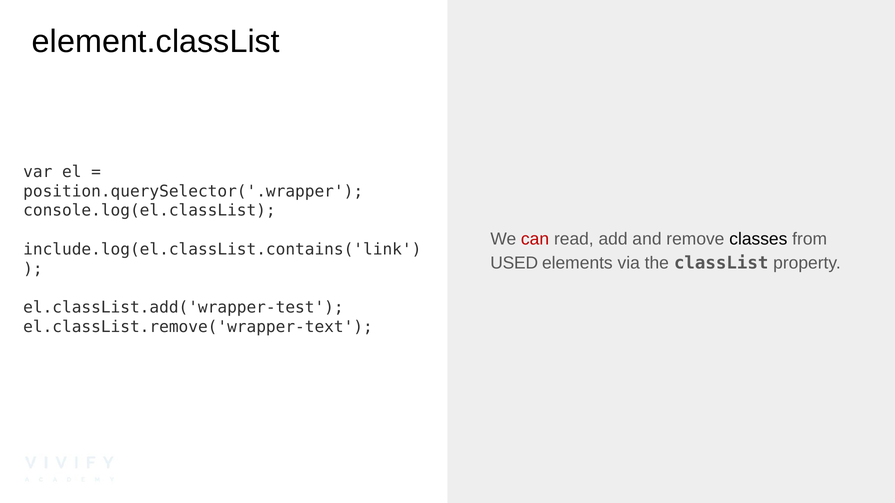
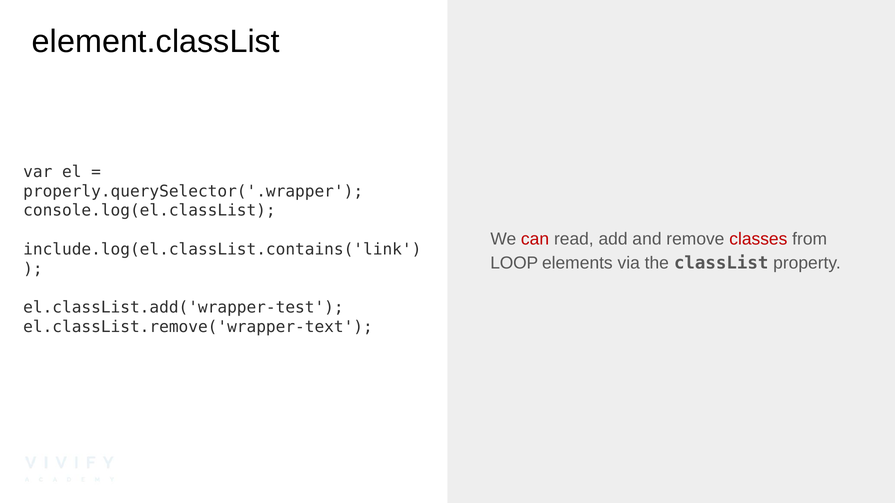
position.querySelector('.wrapper: position.querySelector('.wrapper -> properly.querySelector('.wrapper
classes colour: black -> red
USED: USED -> LOOP
